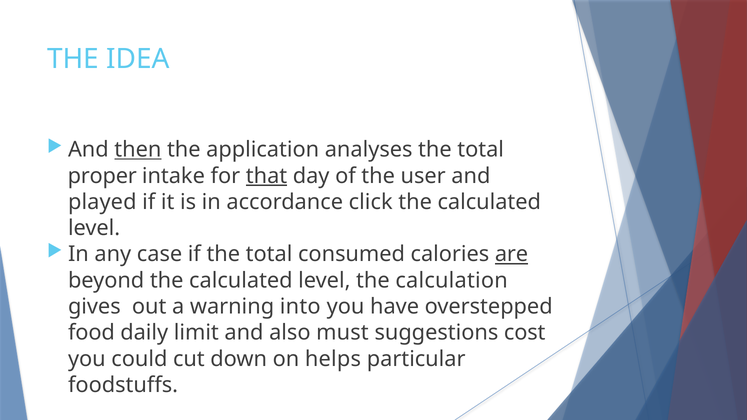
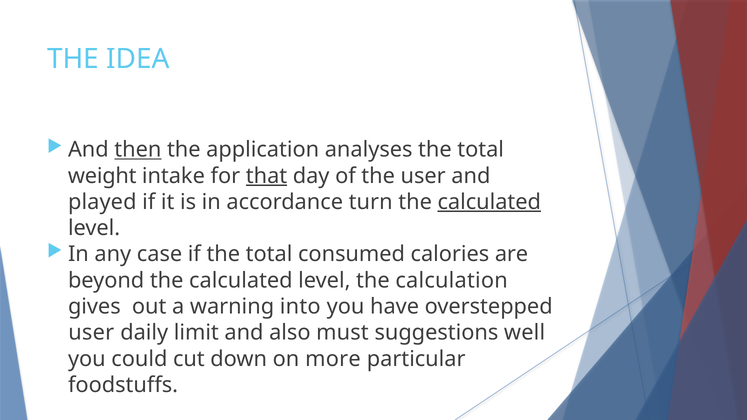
proper: proper -> weight
click: click -> turn
calculated at (489, 202) underline: none -> present
are underline: present -> none
food at (91, 333): food -> user
cost: cost -> well
helps: helps -> more
